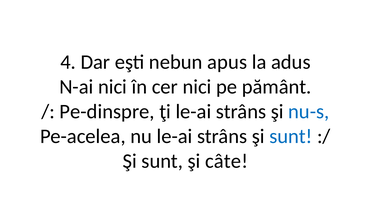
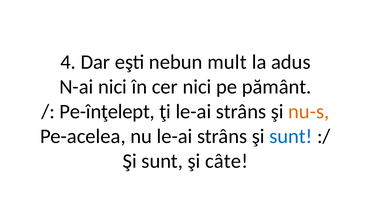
apus: apus -> mult
Pe-dinspre: Pe-dinspre -> Pe-înţelept
nu-s colour: blue -> orange
